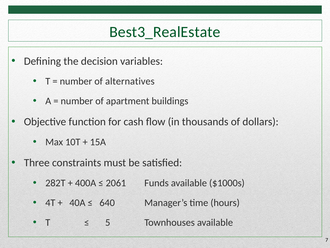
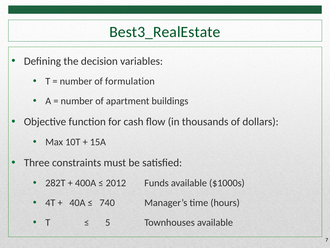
alternatives: alternatives -> formulation
2061: 2061 -> 2012
640: 640 -> 740
